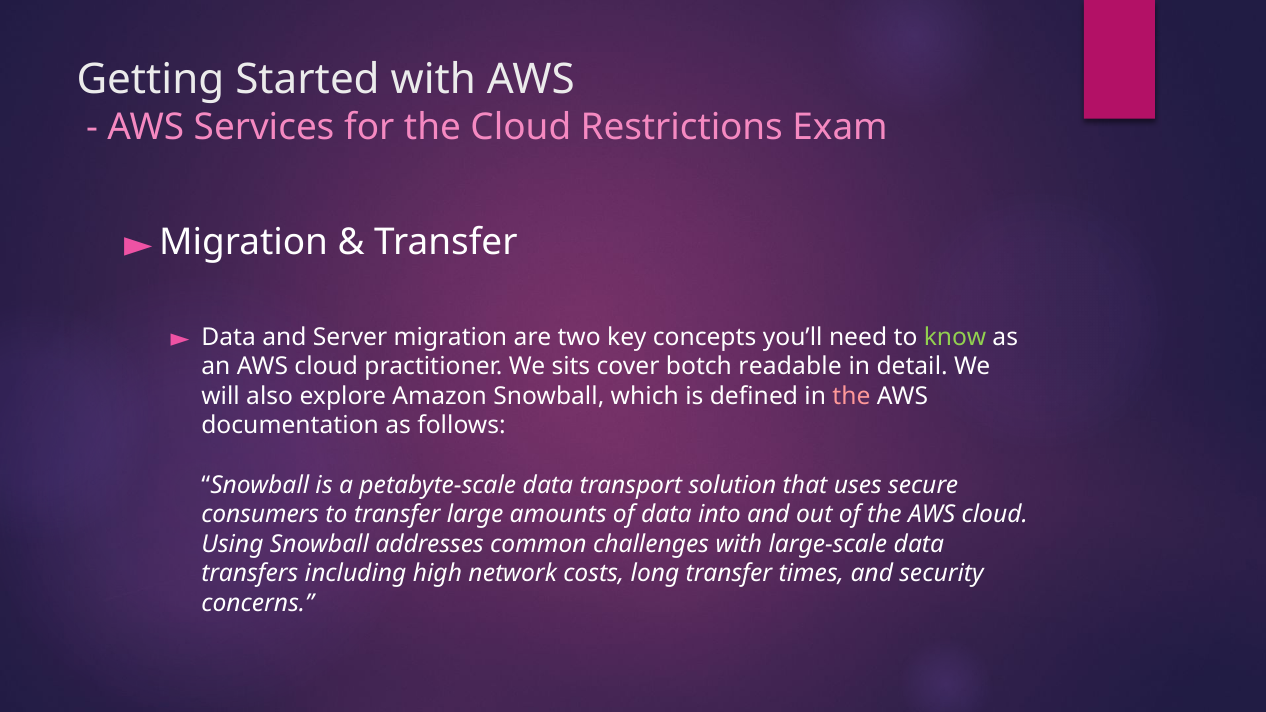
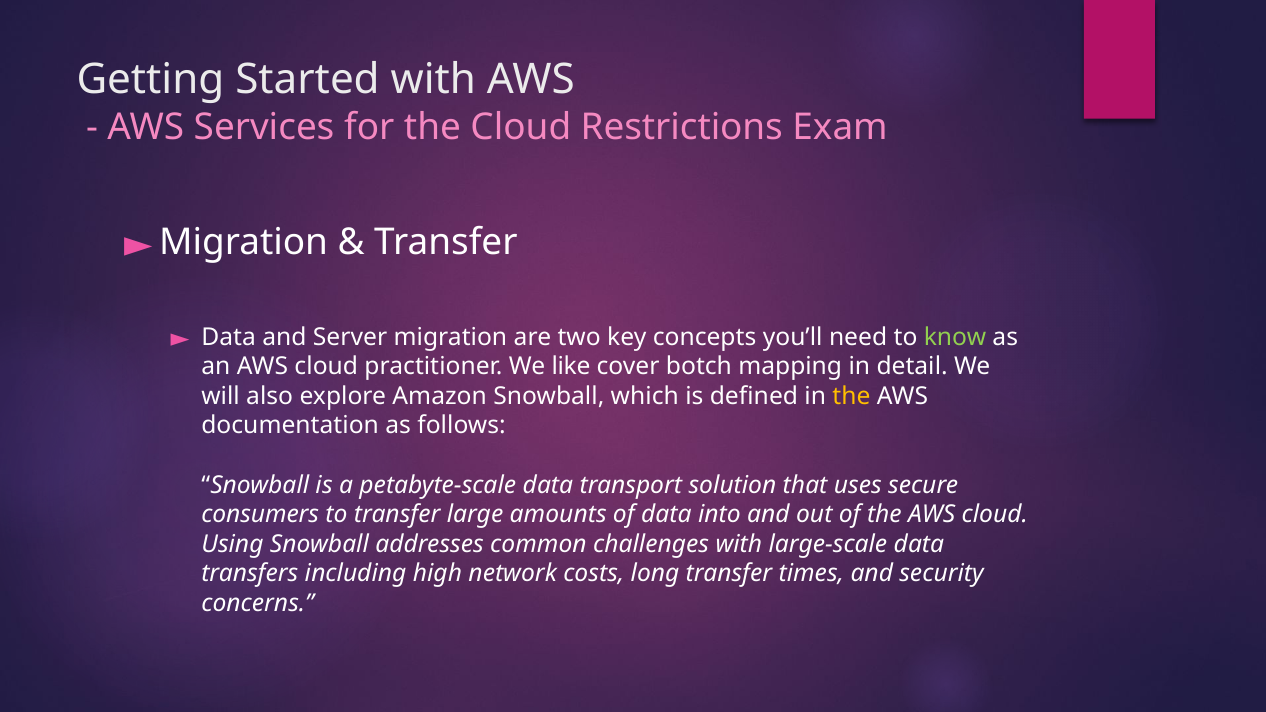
sits: sits -> like
readable: readable -> mapping
the at (851, 396) colour: pink -> yellow
